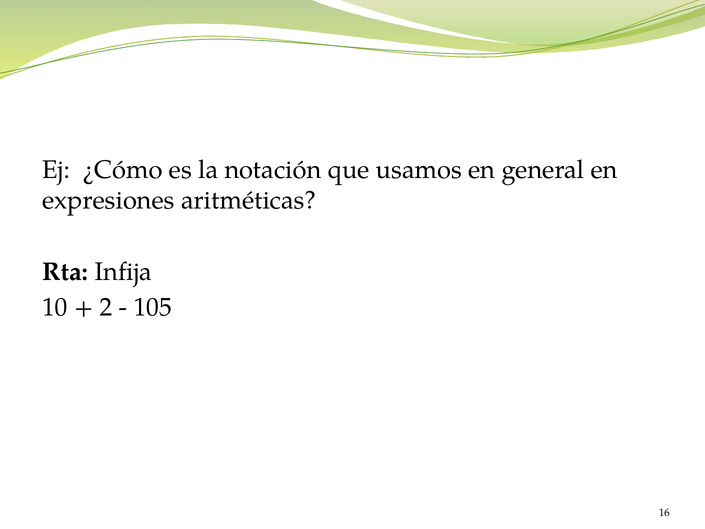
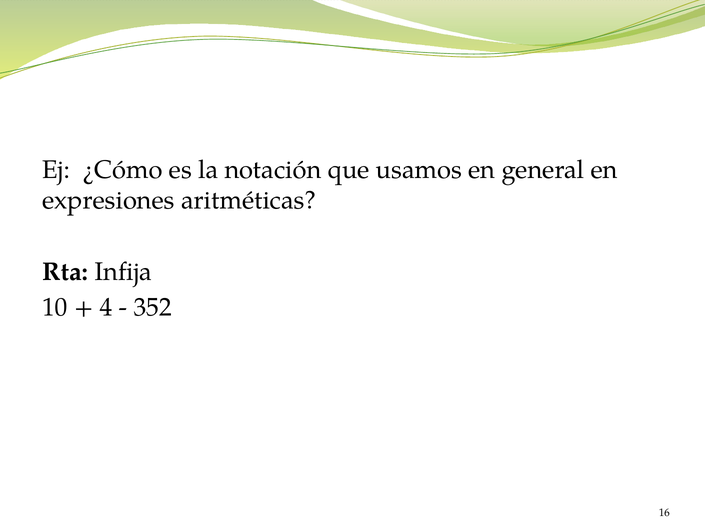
2: 2 -> 4
105: 105 -> 352
